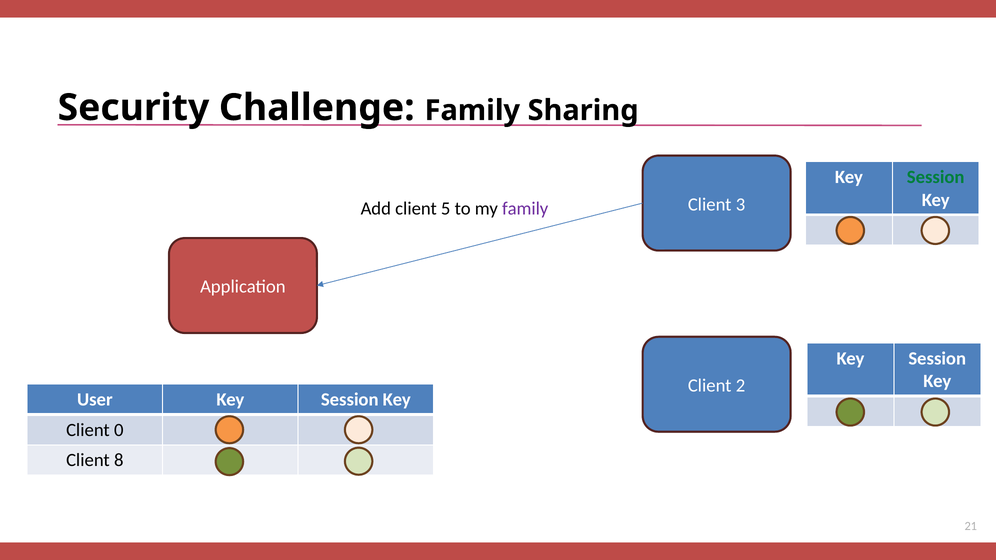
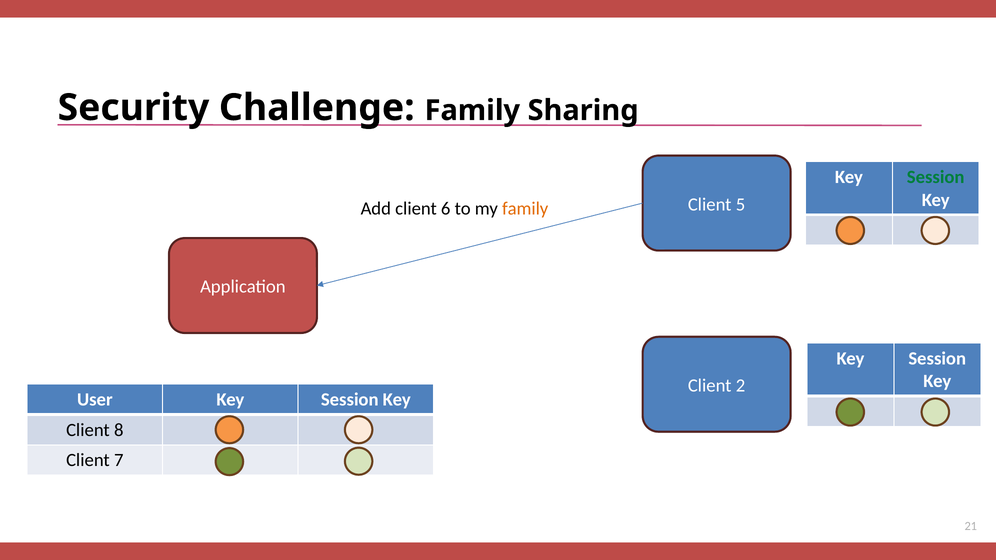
3: 3 -> 5
5: 5 -> 6
family at (525, 209) colour: purple -> orange
0: 0 -> 8
8: 8 -> 7
